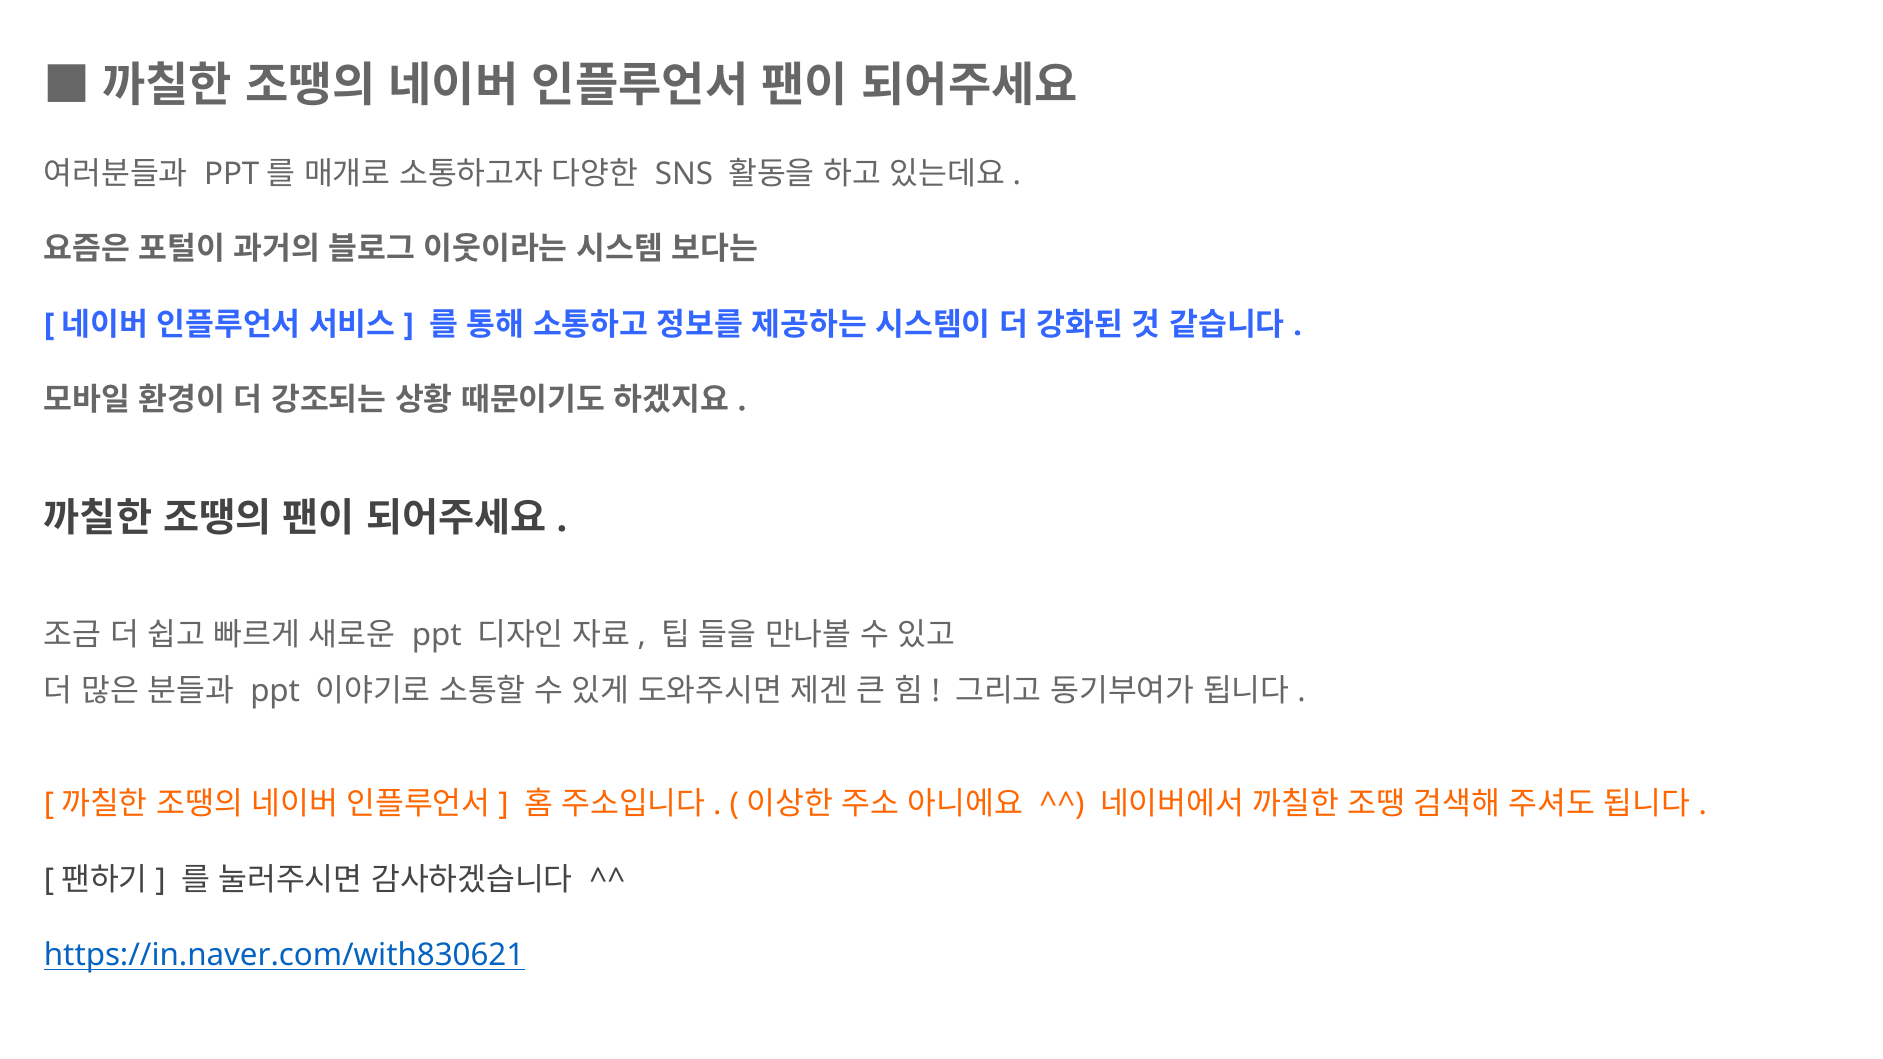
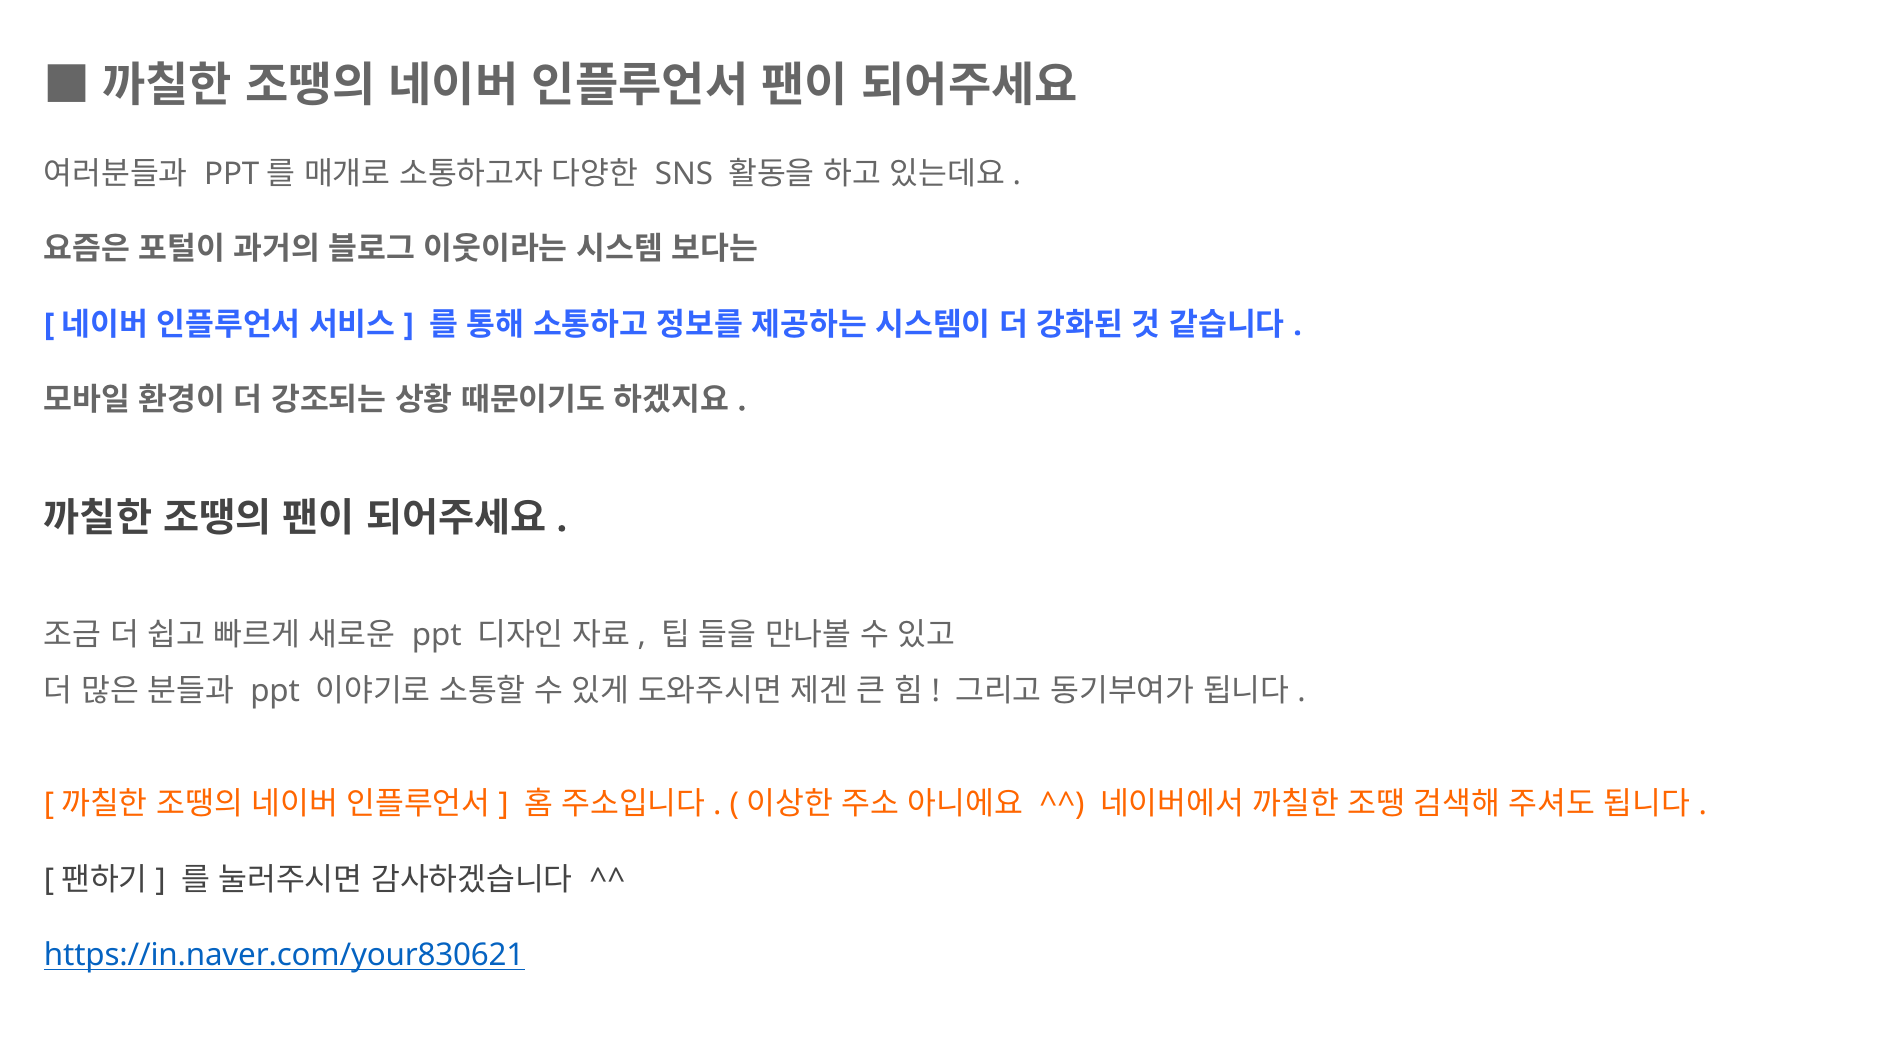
https://in.naver.com/with830621: https://in.naver.com/with830621 -> https://in.naver.com/your830621
